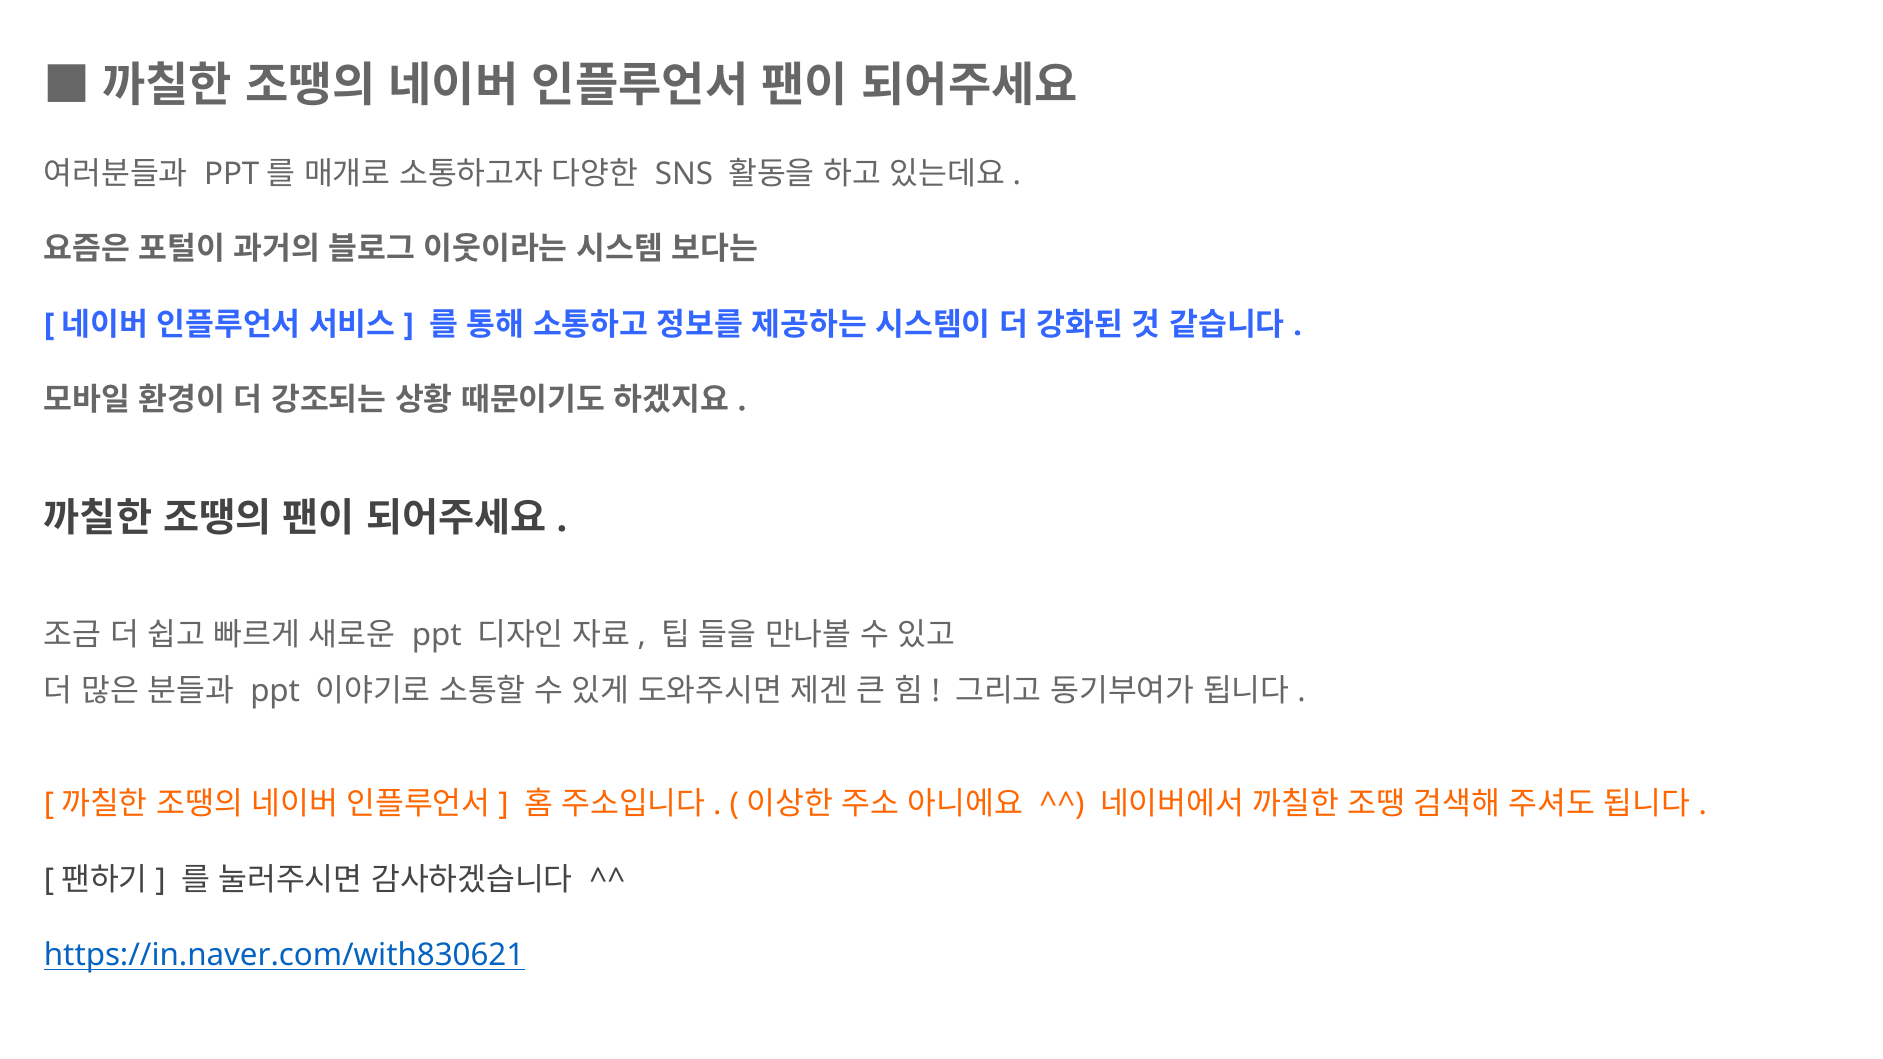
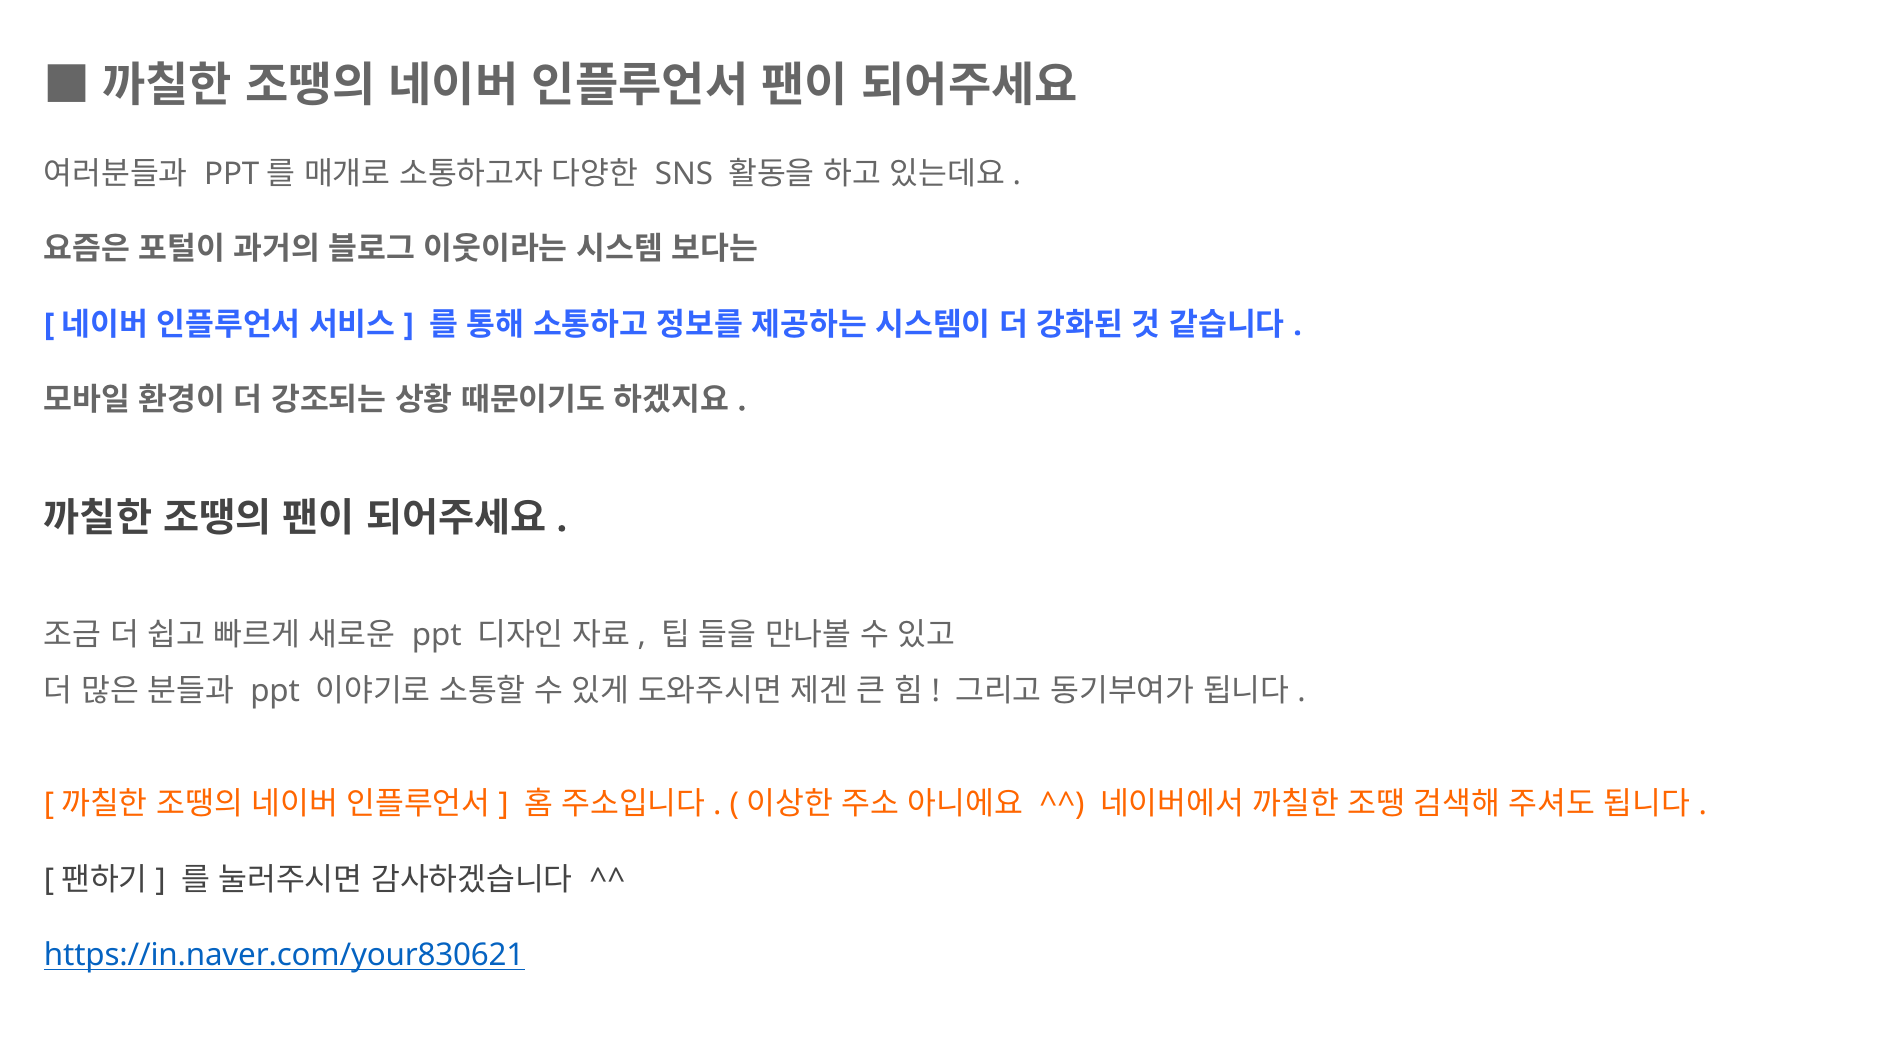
https://in.naver.com/with830621: https://in.naver.com/with830621 -> https://in.naver.com/your830621
